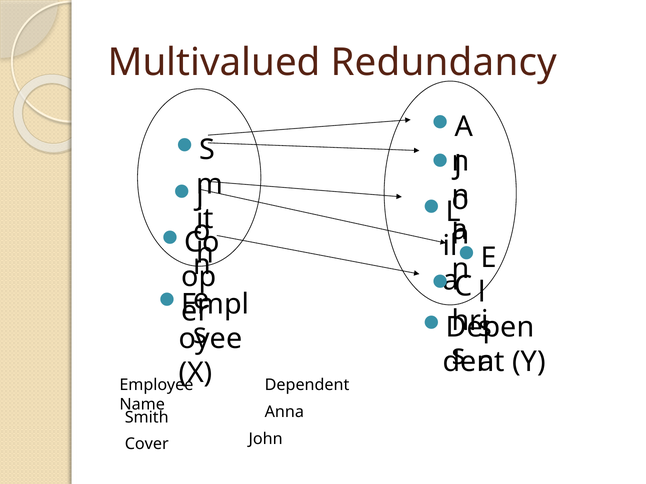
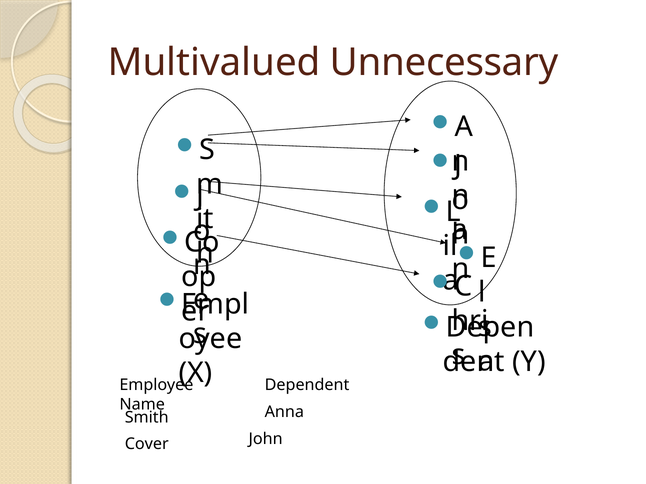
Redundancy: Redundancy -> Unnecessary
